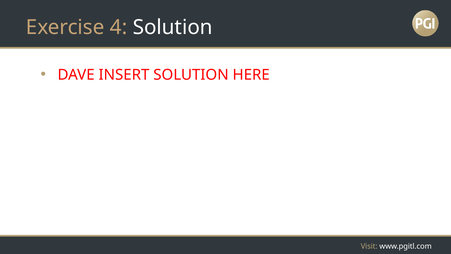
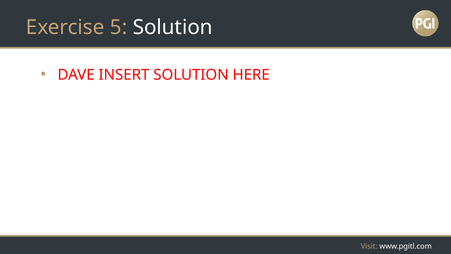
4: 4 -> 5
